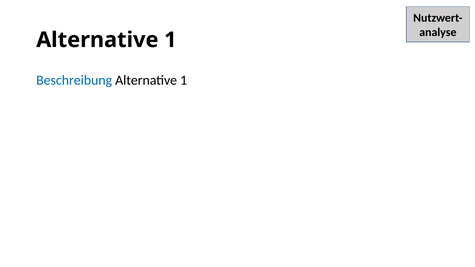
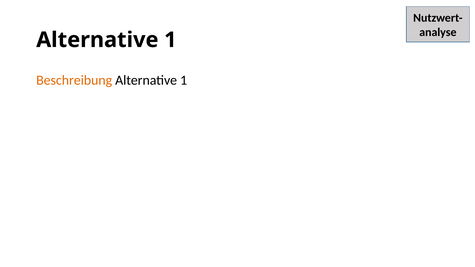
Beschreibung colour: blue -> orange
